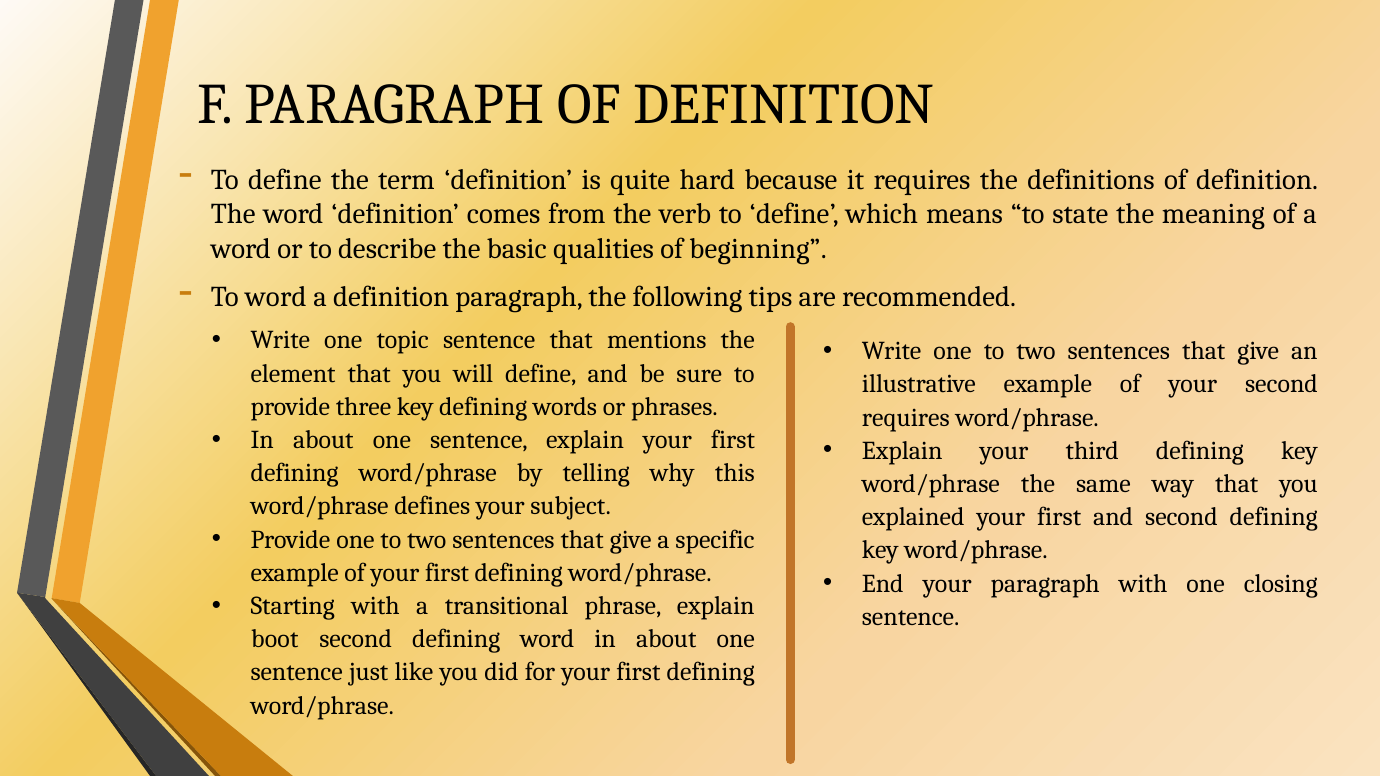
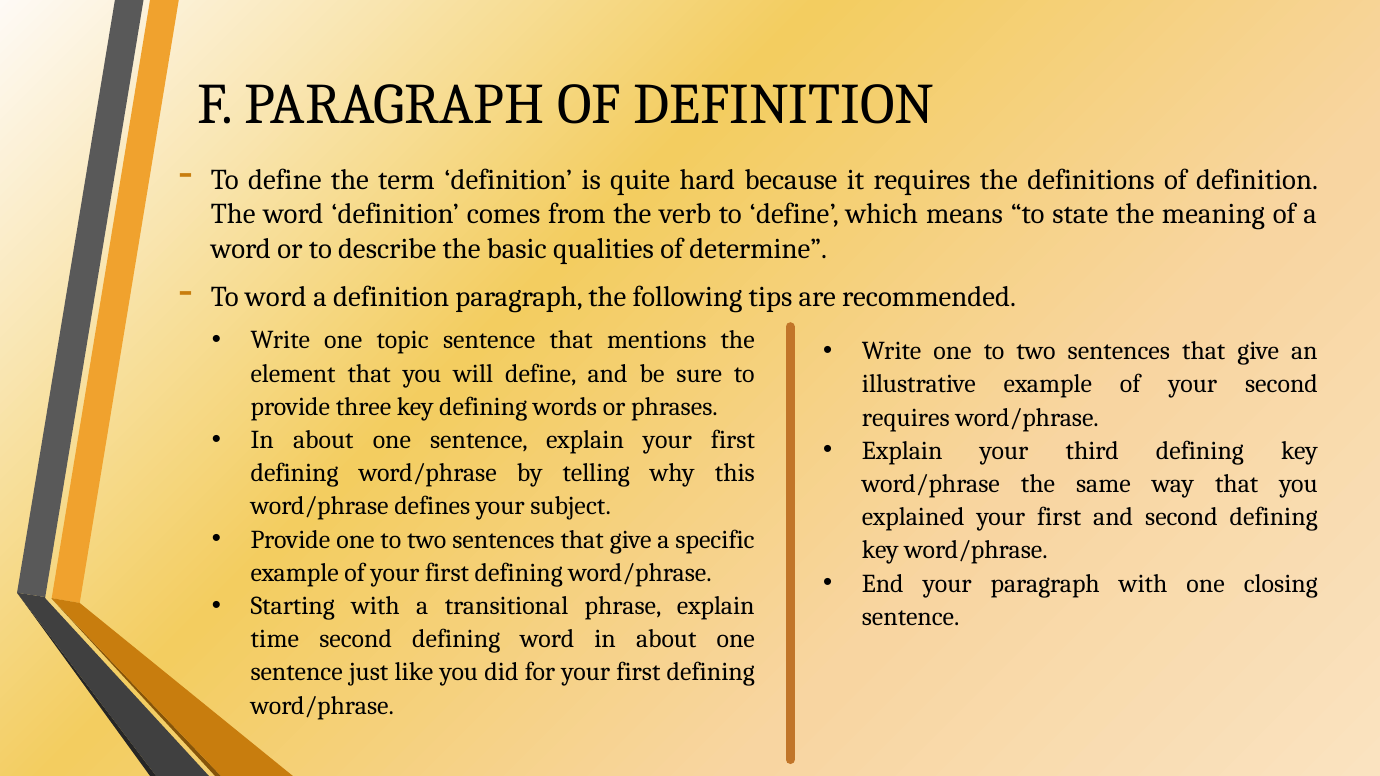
beginning: beginning -> determine
boot: boot -> time
